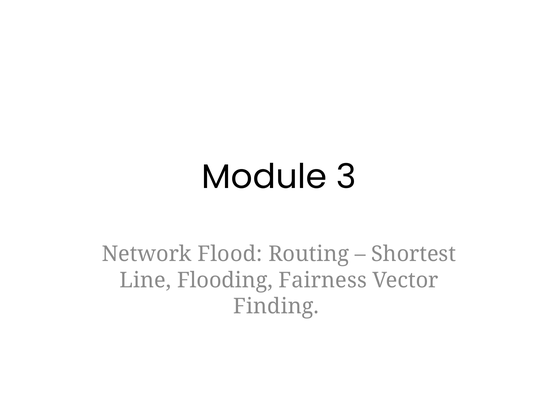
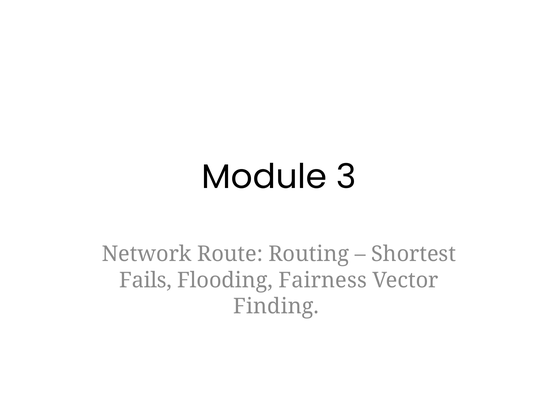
Flood: Flood -> Route
Line: Line -> Fails
